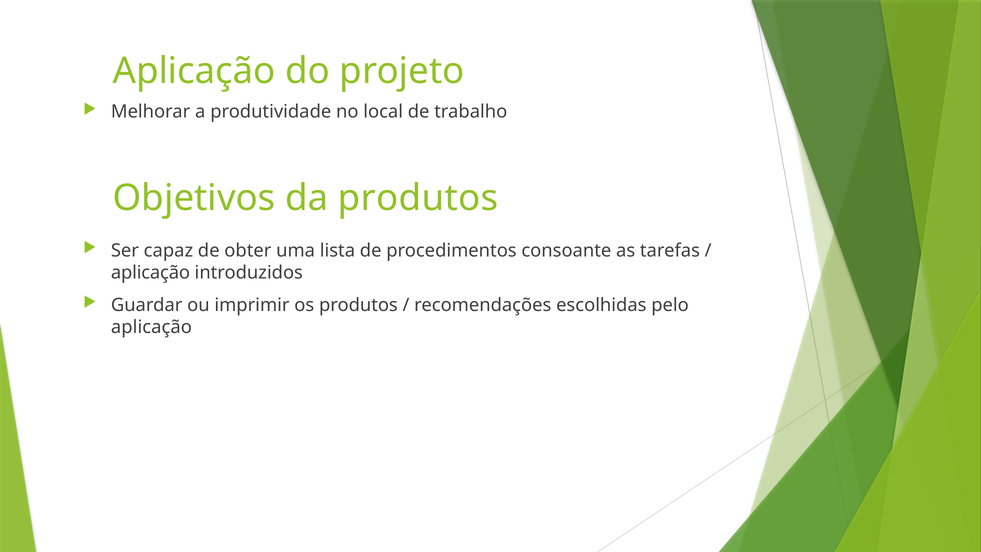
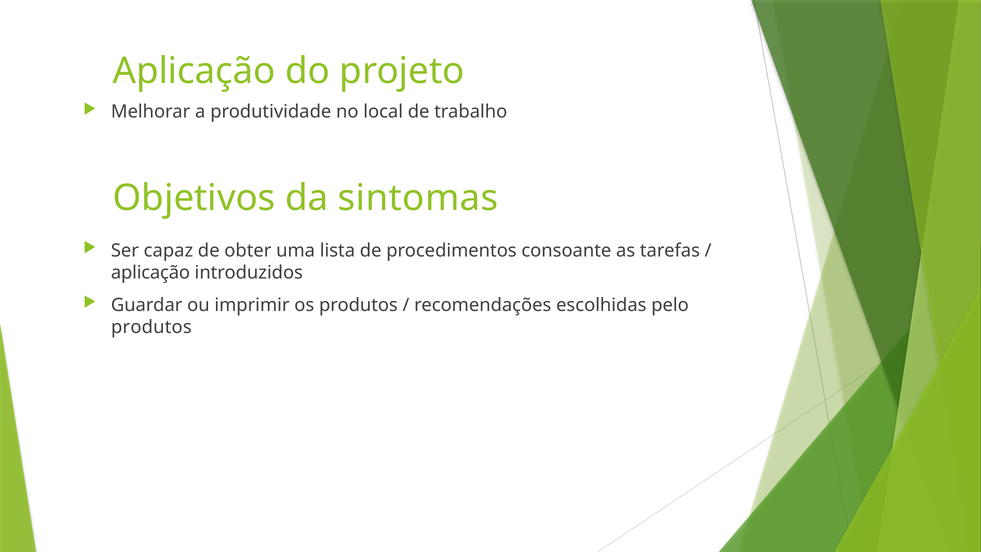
da produtos: produtos -> sintomas
aplicação at (151, 327): aplicação -> produtos
